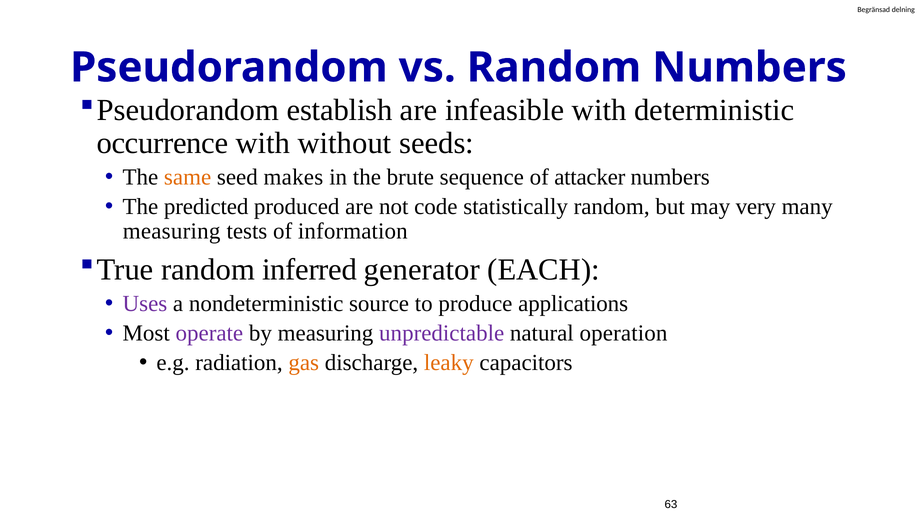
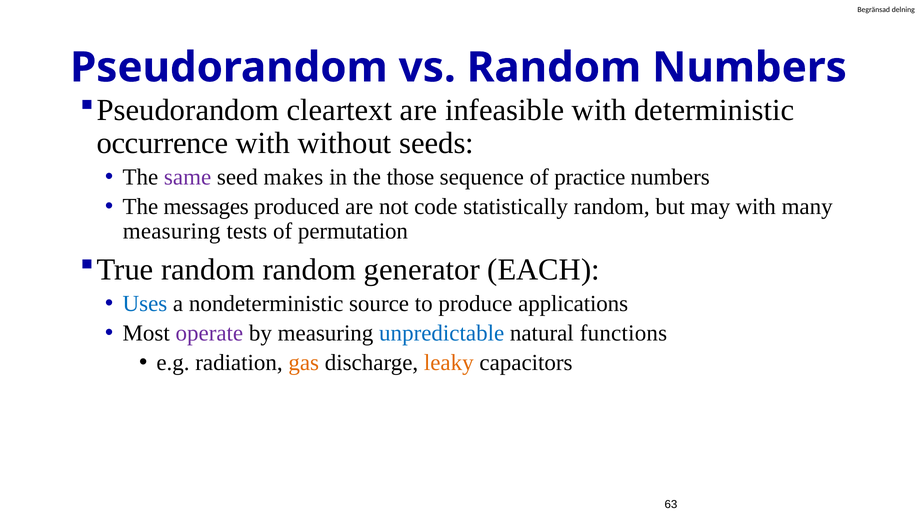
establish: establish -> cleartext
same colour: orange -> purple
brute: brute -> those
attacker: attacker -> practice
predicted: predicted -> messages
may very: very -> with
information: information -> permutation
random inferred: inferred -> random
Uses colour: purple -> blue
unpredictable colour: purple -> blue
operation: operation -> functions
